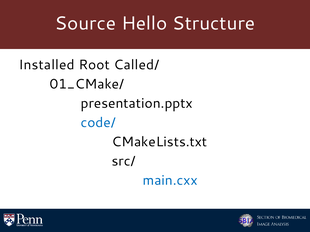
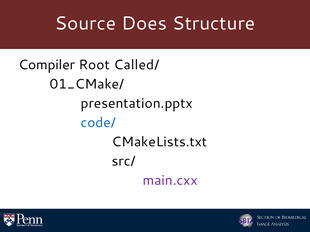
Hello: Hello -> Does
Installed: Installed -> Compiler
main.cxx colour: blue -> purple
